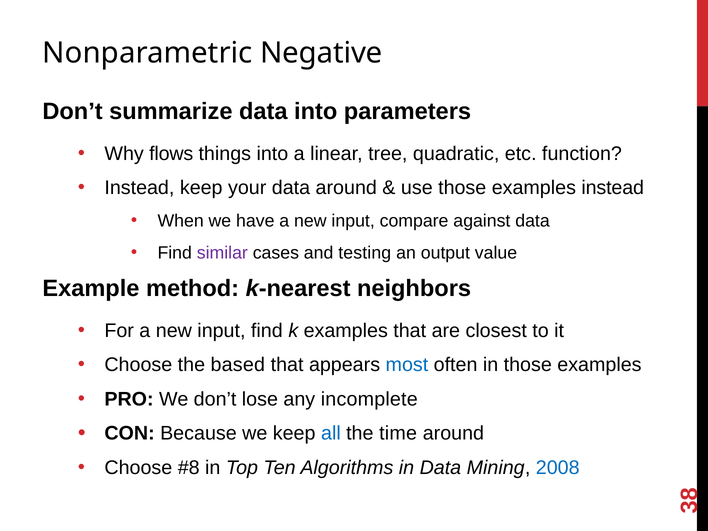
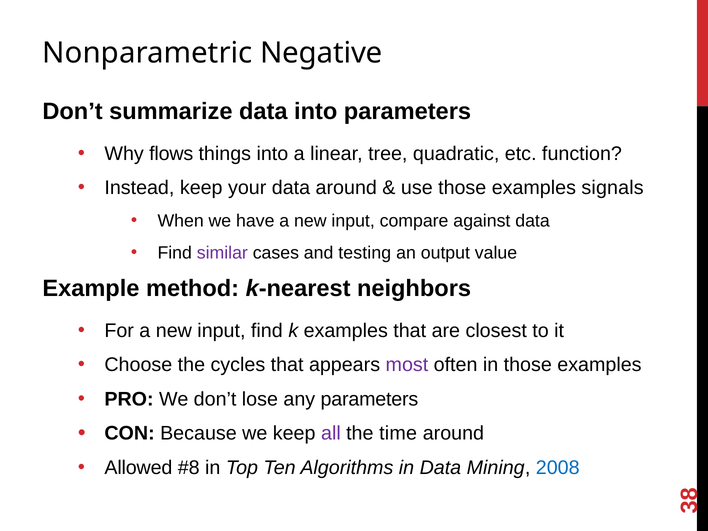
examples instead: instead -> signals
based: based -> cycles
most colour: blue -> purple
any incomplete: incomplete -> parameters
all colour: blue -> purple
Choose at (138, 468): Choose -> Allowed
